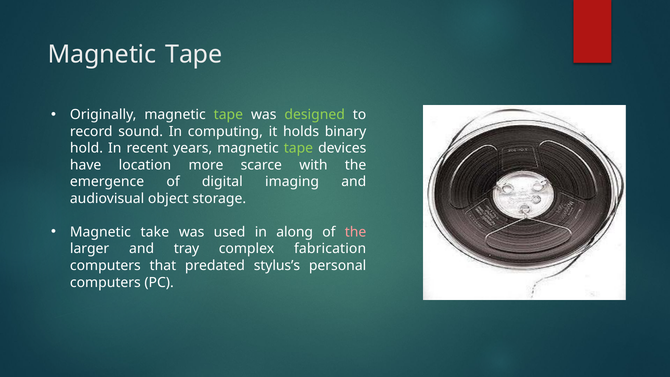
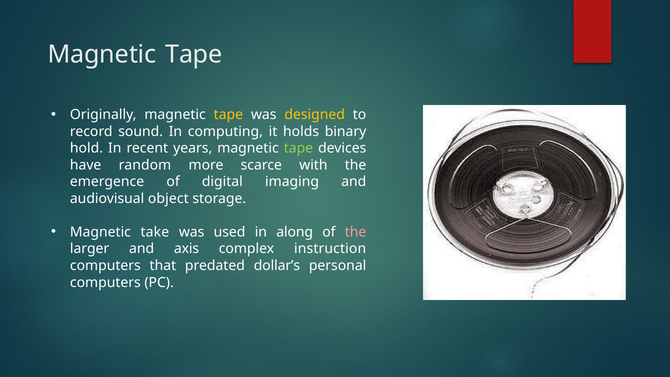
tape at (228, 115) colour: light green -> yellow
designed colour: light green -> yellow
location: location -> random
tray: tray -> axis
fabrication: fabrication -> instruction
stylus’s: stylus’s -> dollar’s
